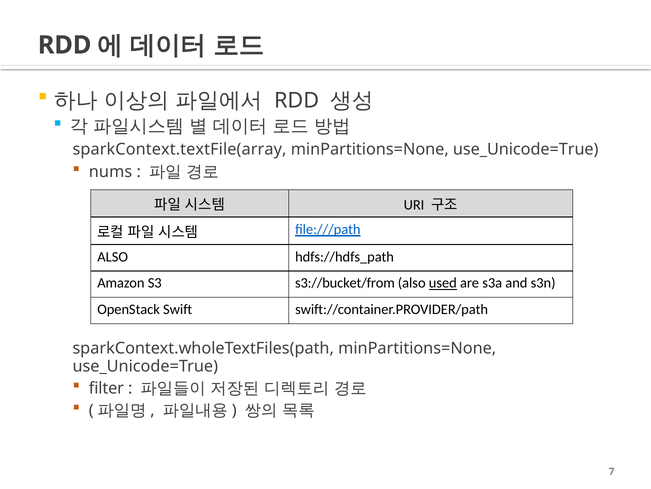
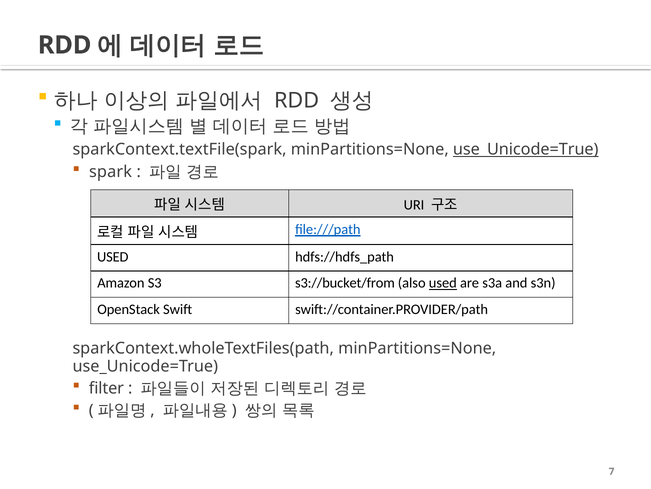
sparkContext.textFile(array: sparkContext.textFile(array -> sparkContext.textFile(spark
use_Unicode=True at (526, 149) underline: none -> present
nums: nums -> spark
ALSO at (113, 256): ALSO -> USED
